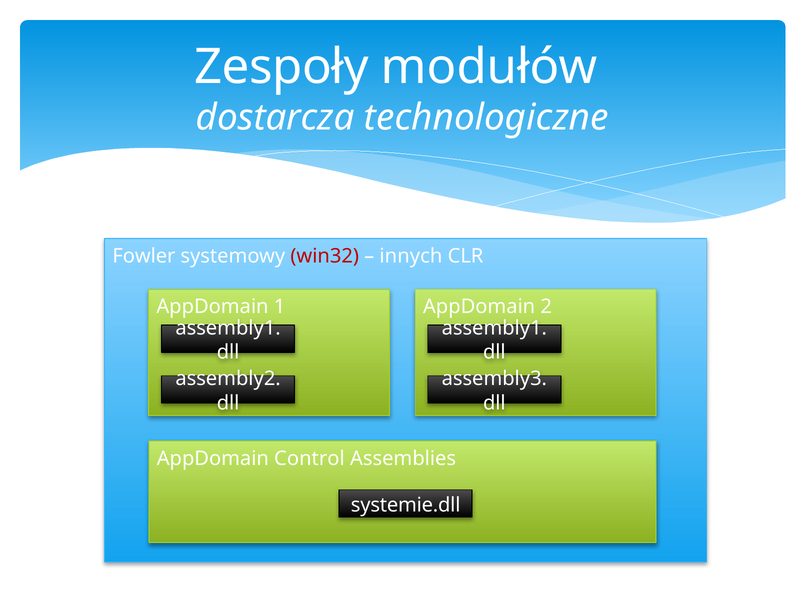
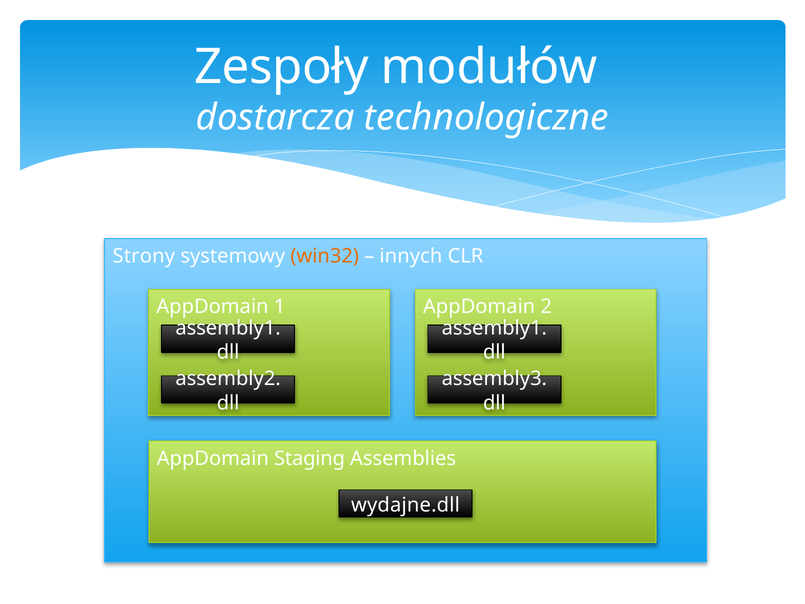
Fowler: Fowler -> Strony
win32 colour: red -> orange
Control: Control -> Staging
systemie.dll: systemie.dll -> wydajne.dll
